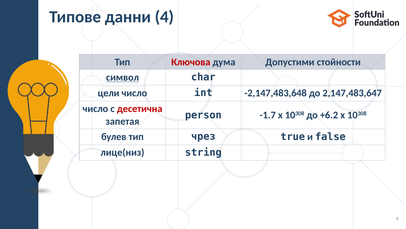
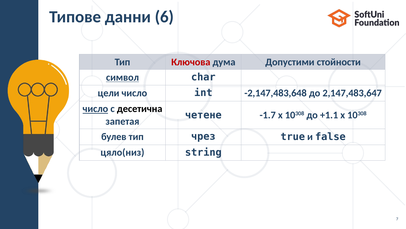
4: 4 -> 6
число at (95, 109) underline: none -> present
десетична colour: red -> black
person: person -> четене
+6.2: +6.2 -> +1.1
лице(низ: лице(низ -> цяло(низ
